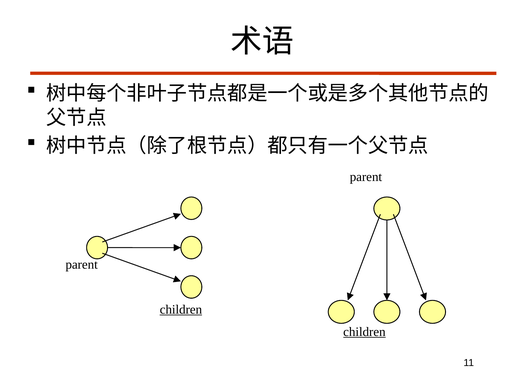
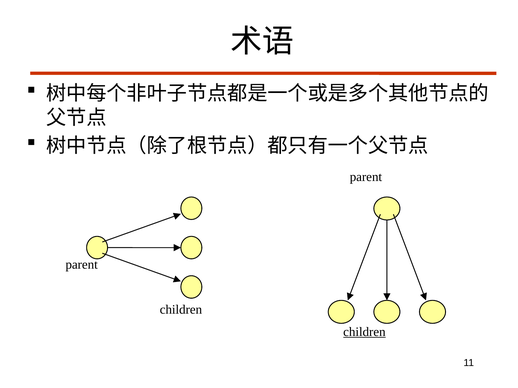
children at (181, 310) underline: present -> none
